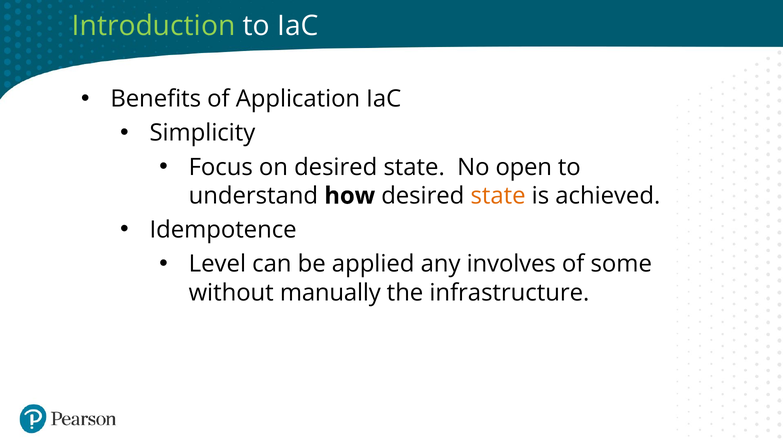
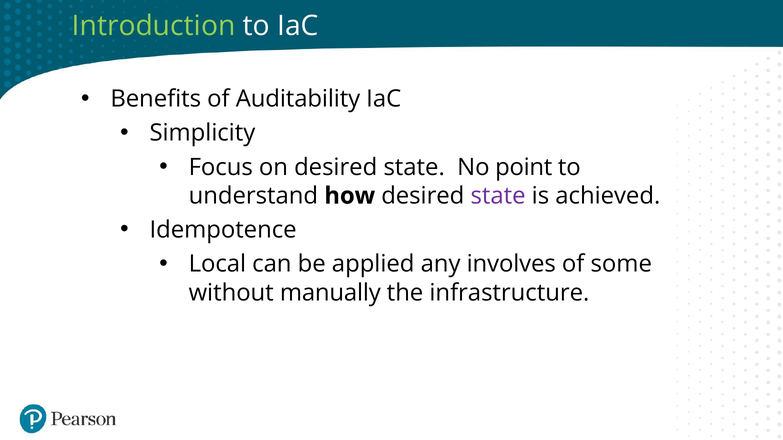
Application: Application -> Auditability
open: open -> point
state at (498, 196) colour: orange -> purple
Level: Level -> Local
